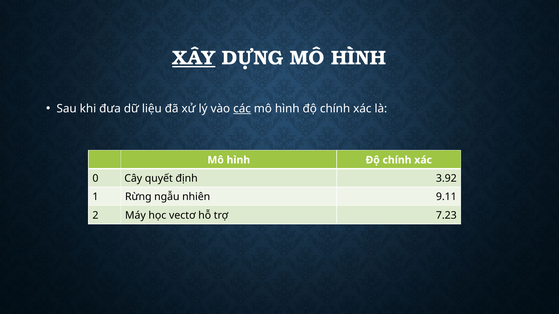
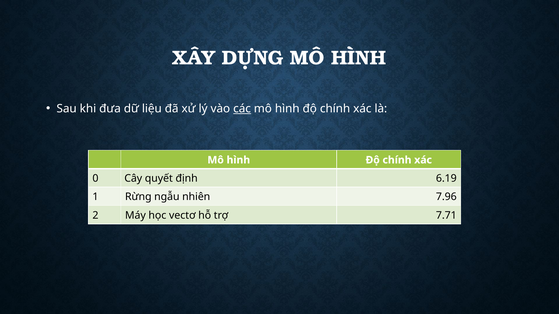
XÂY underline: present -> none
3.92: 3.92 -> 6.19
9.11: 9.11 -> 7.96
7.23: 7.23 -> 7.71
